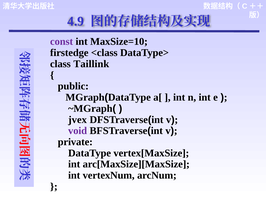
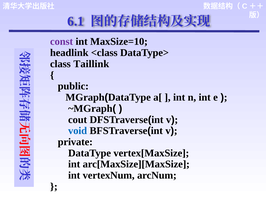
4.9: 4.9 -> 6.1
firstedge: firstedge -> headlink
jvex: jvex -> cout
void colour: purple -> blue
